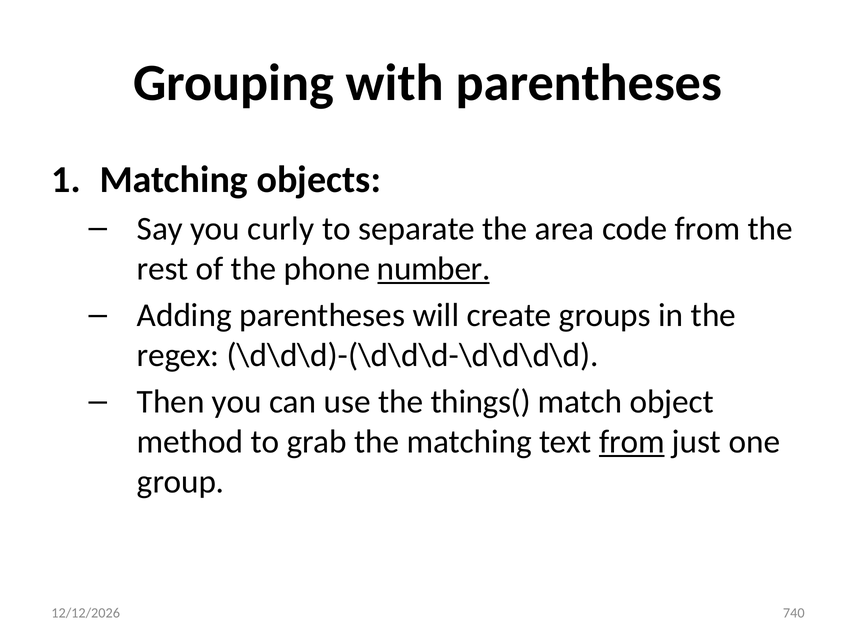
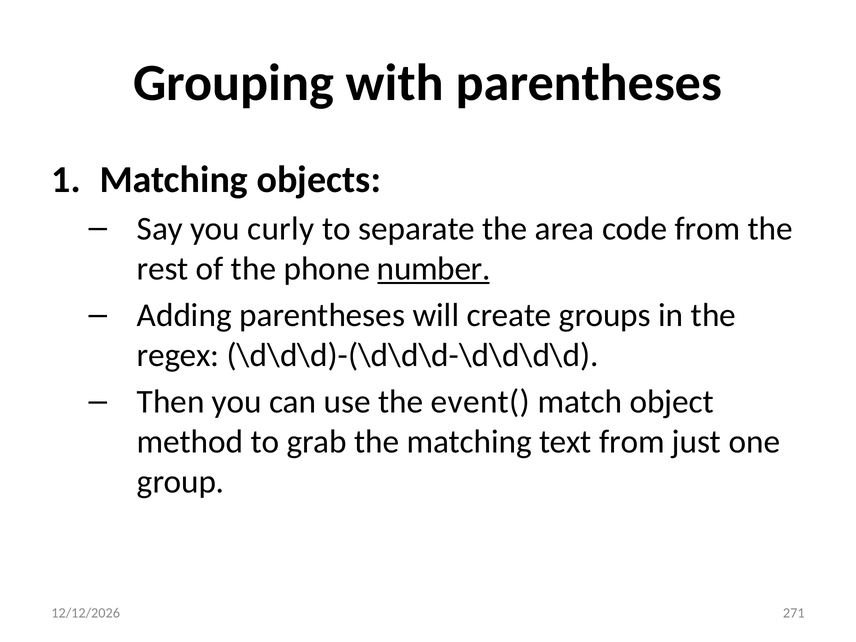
things(: things( -> event(
from at (632, 442) underline: present -> none
740: 740 -> 271
